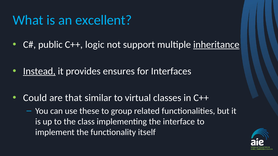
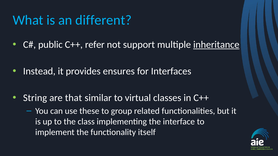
excellent: excellent -> different
logic: logic -> refer
Instead underline: present -> none
Could: Could -> String
